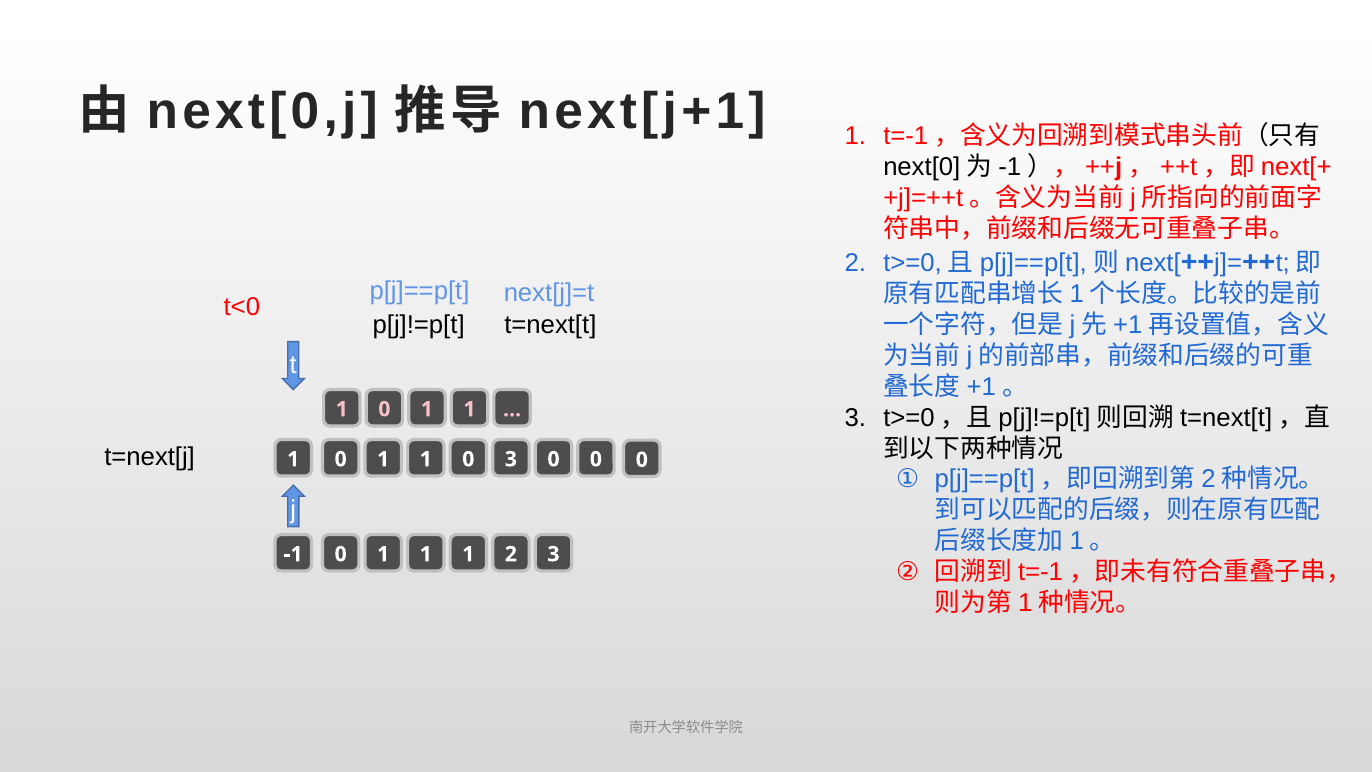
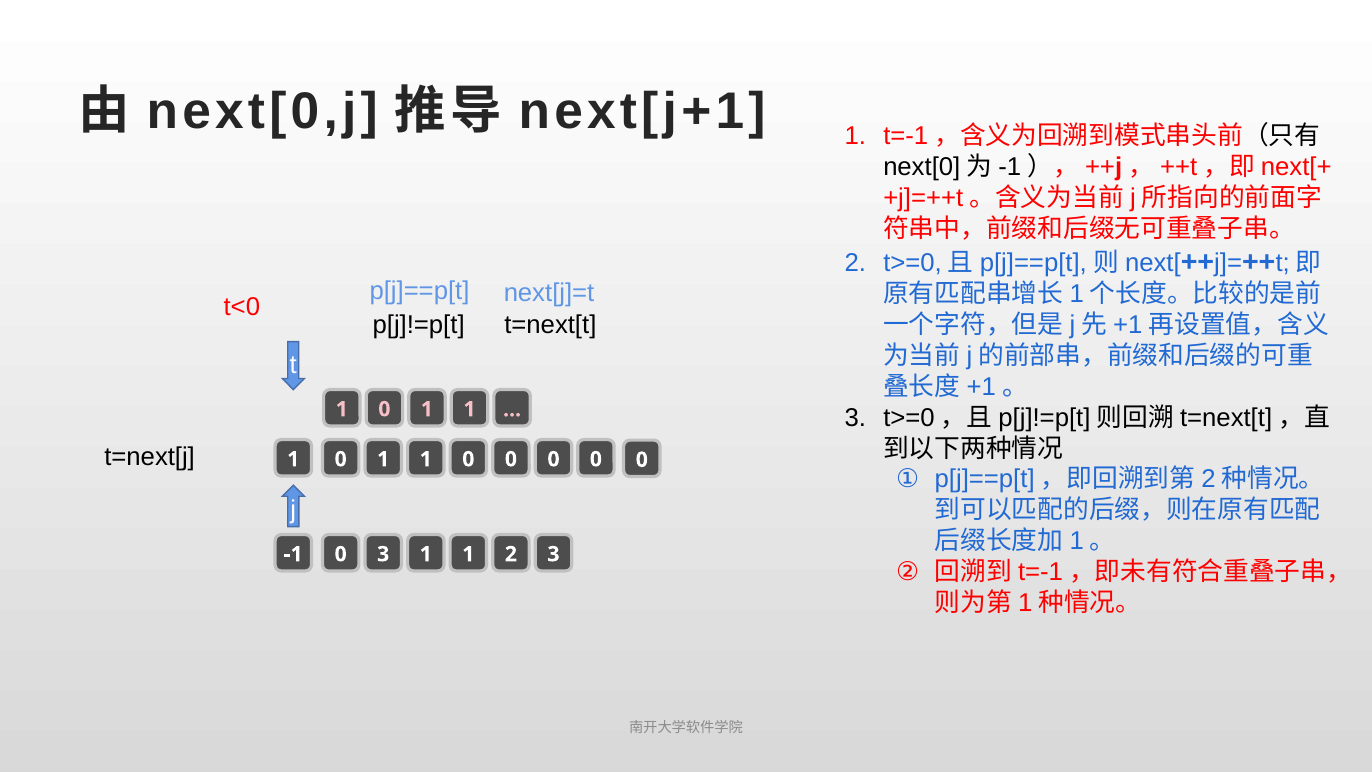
1 0 3: 3 -> 0
1 at (383, 554): 1 -> 3
